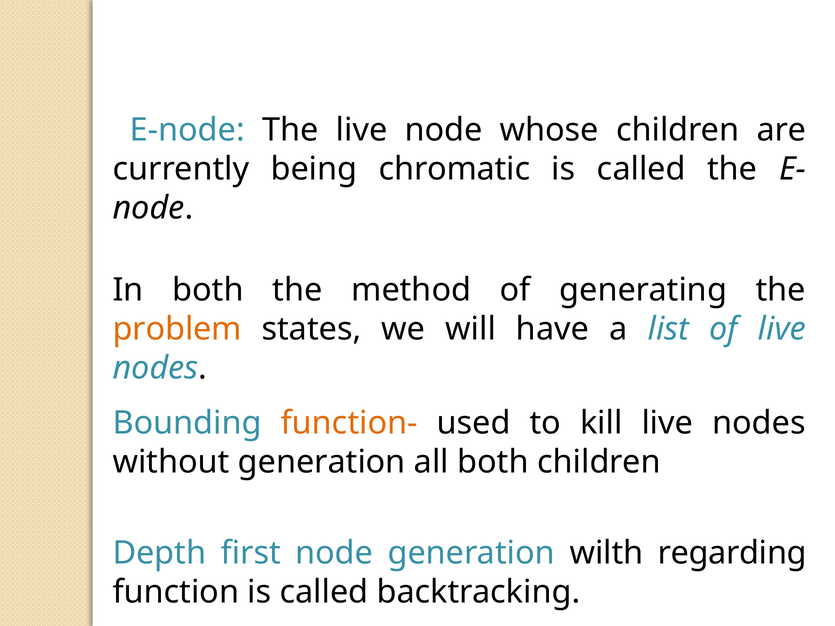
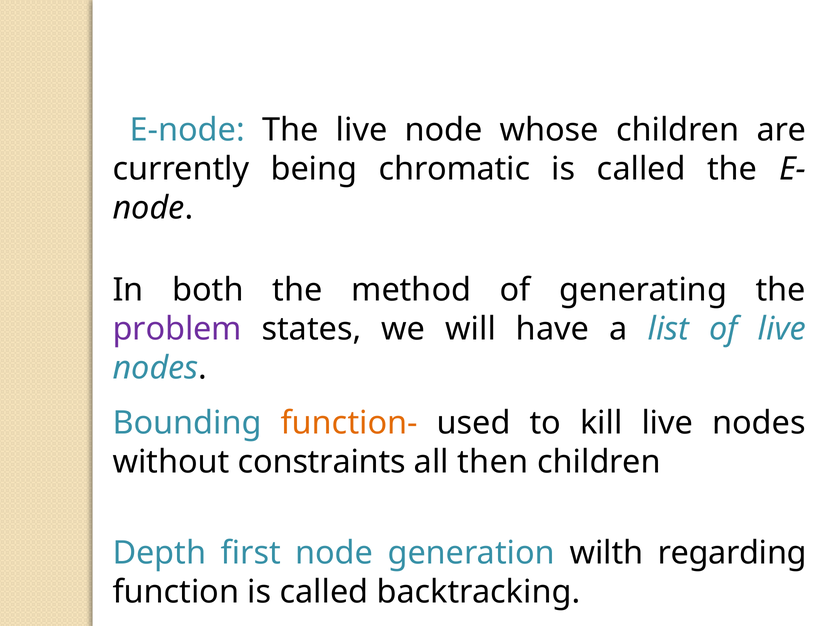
problem colour: orange -> purple
without generation: generation -> constraints
all both: both -> then
